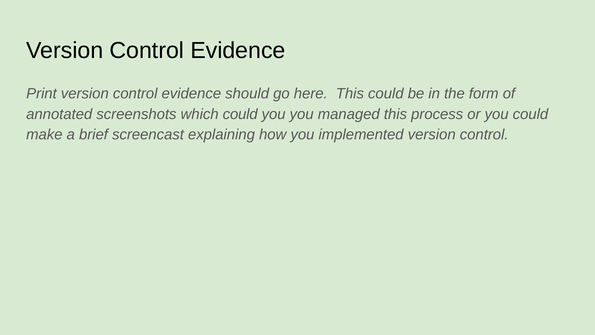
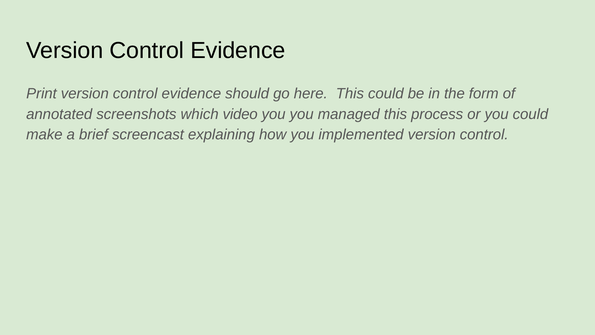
which could: could -> video
